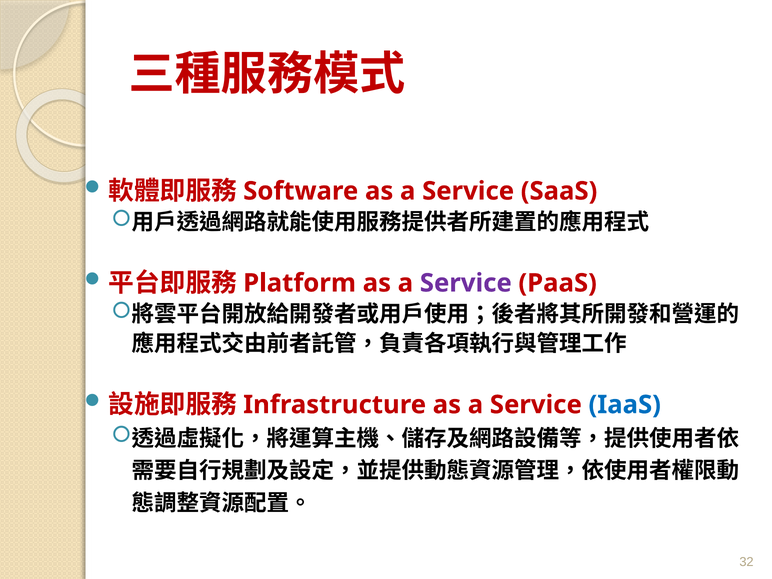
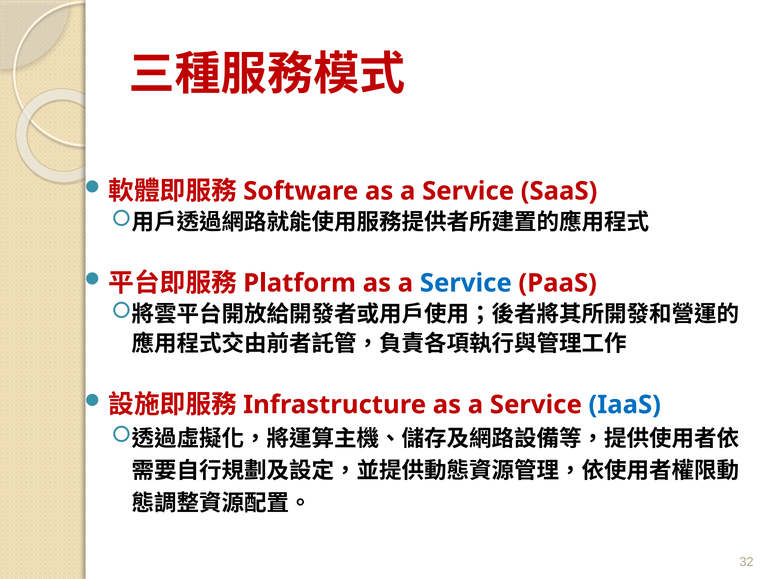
Service at (466, 283) colour: purple -> blue
